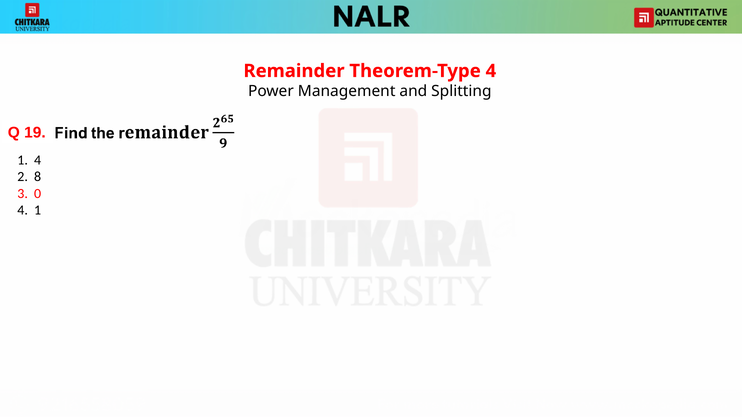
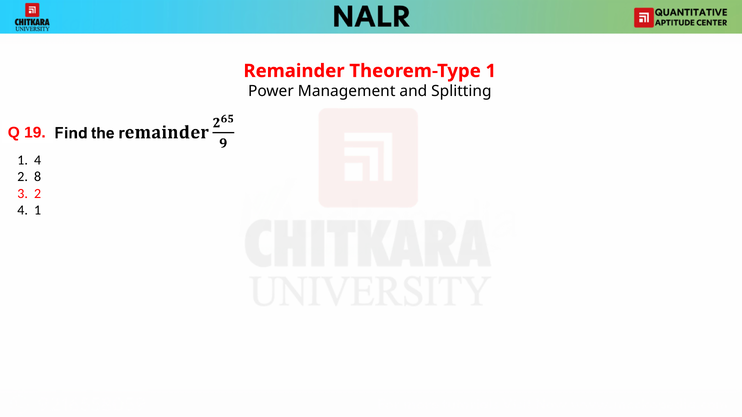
Theorem-Type 4: 4 -> 1
3 0: 0 -> 2
